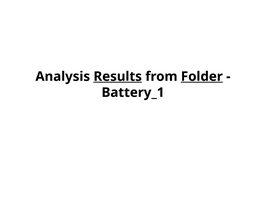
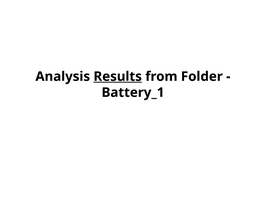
Folder underline: present -> none
